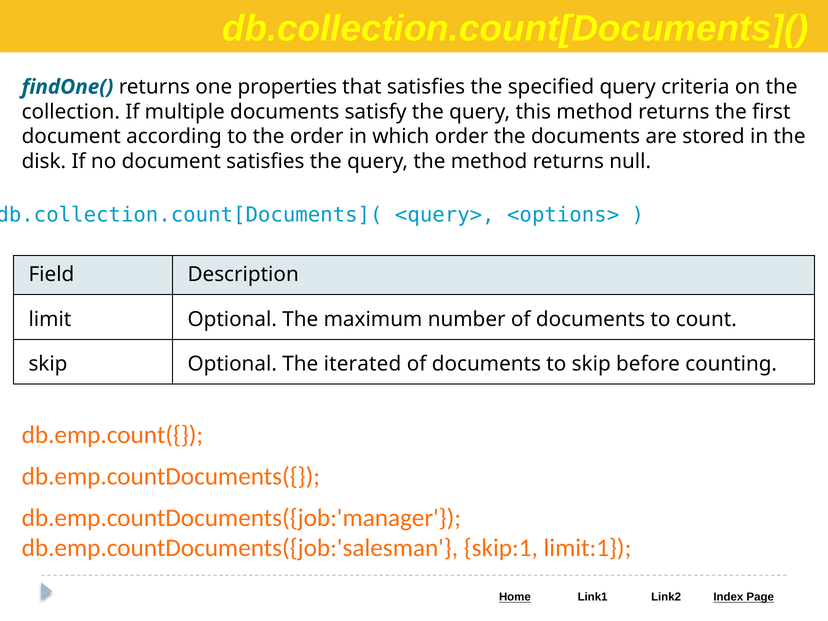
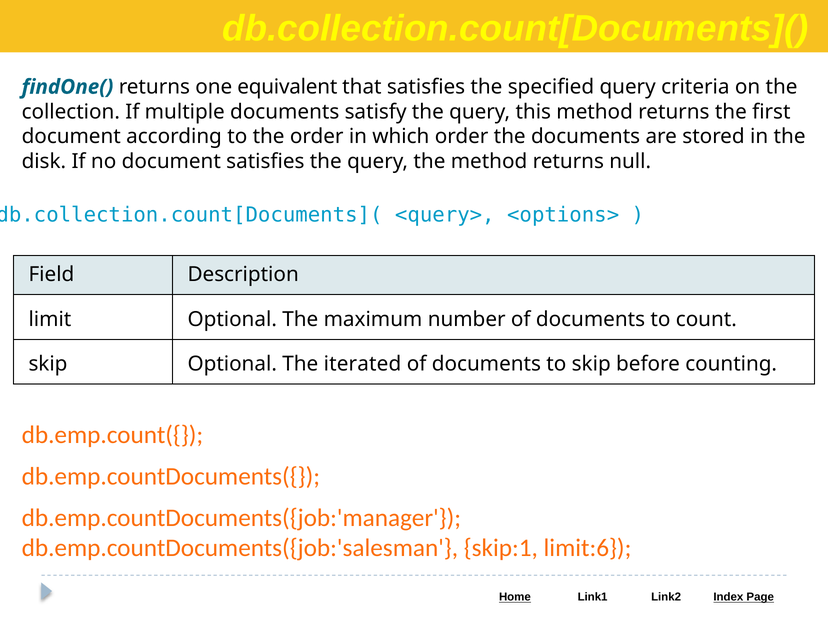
properties: properties -> equivalent
limit:1: limit:1 -> limit:6
